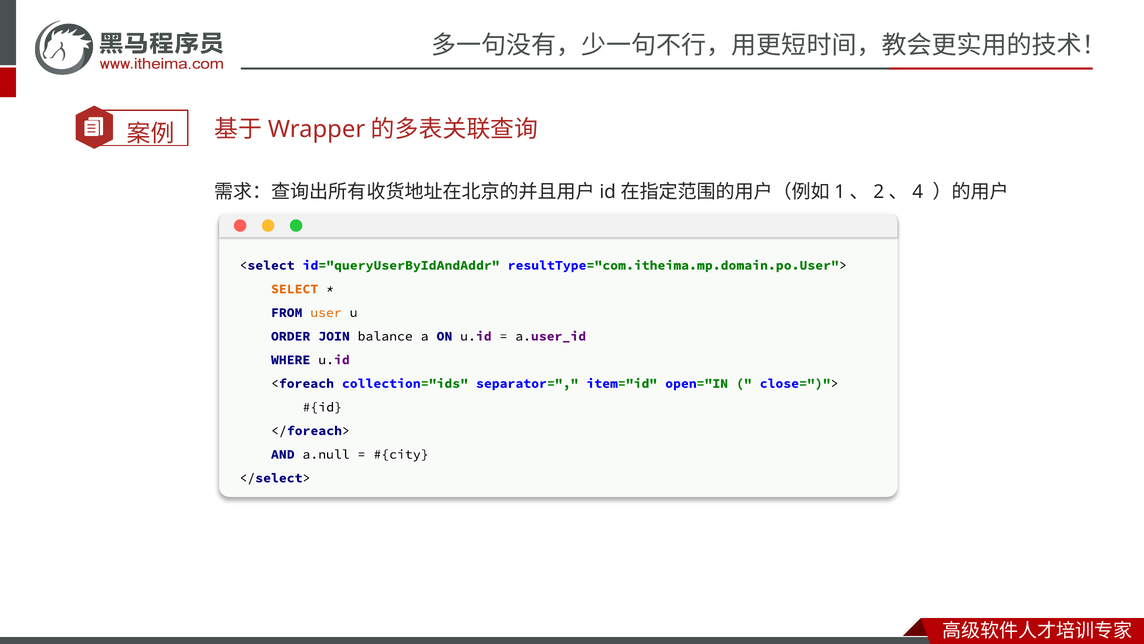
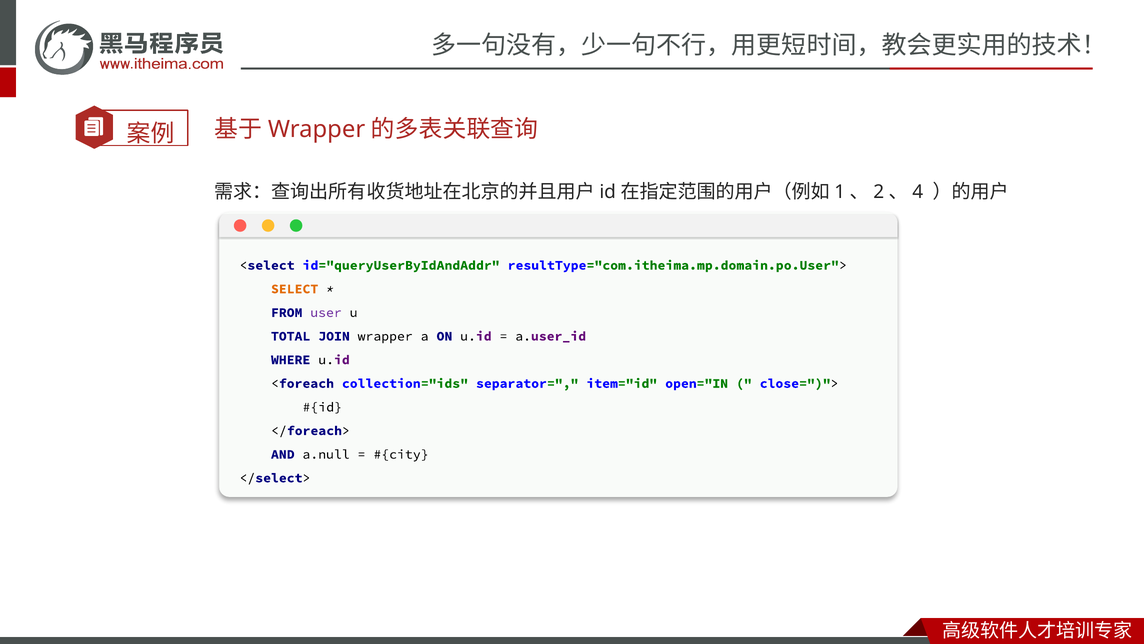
user colour: orange -> purple
ORDER: ORDER -> TOTAL
JOIN balance: balance -> wrapper
